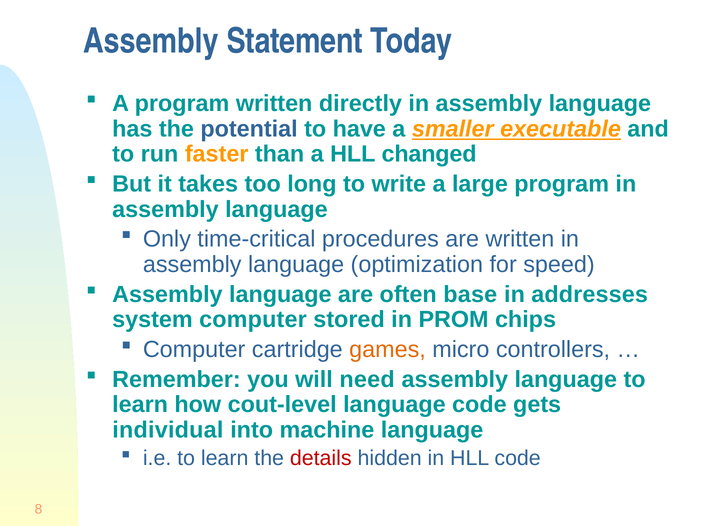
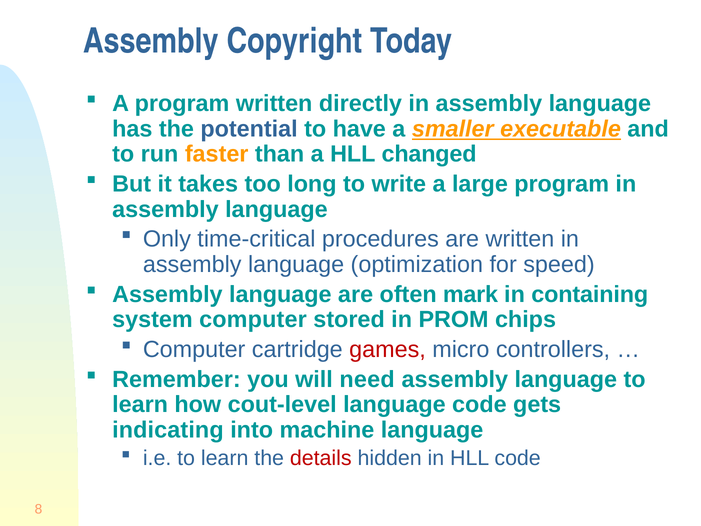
Statement: Statement -> Copyright
base: base -> mark
addresses: addresses -> containing
games colour: orange -> red
individual: individual -> indicating
